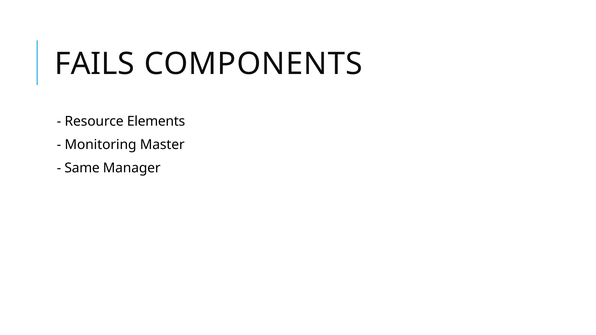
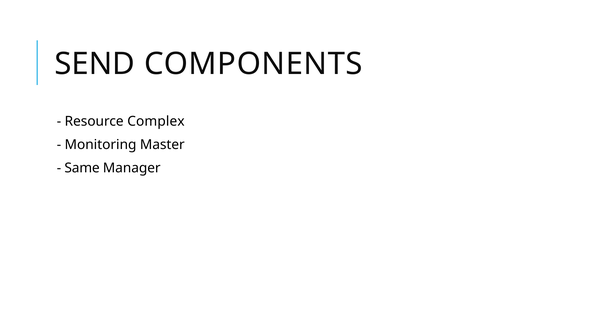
FAILS: FAILS -> SEND
Elements: Elements -> Complex
